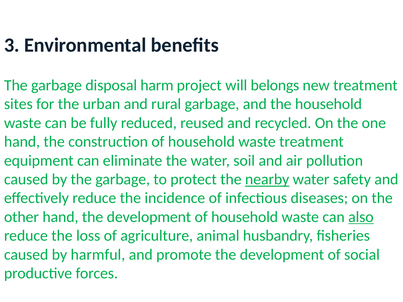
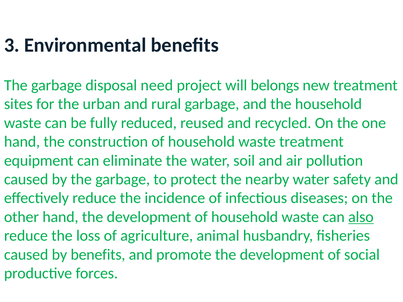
harm: harm -> need
nearby underline: present -> none
by harmful: harmful -> benefits
